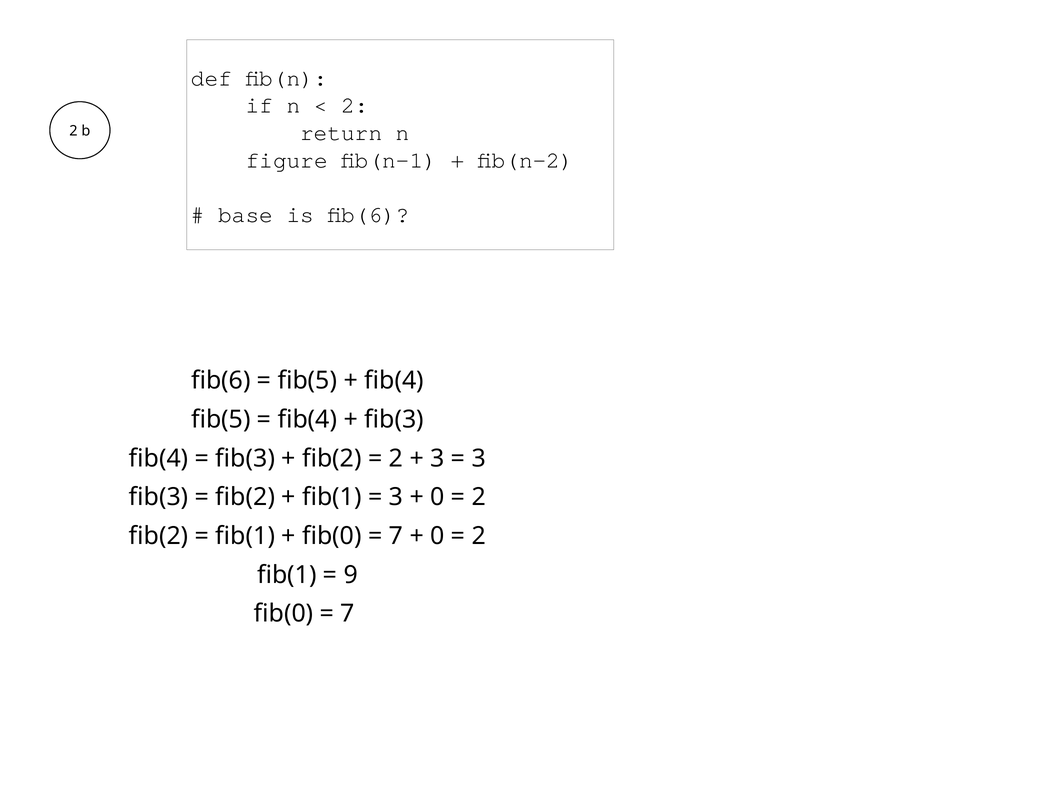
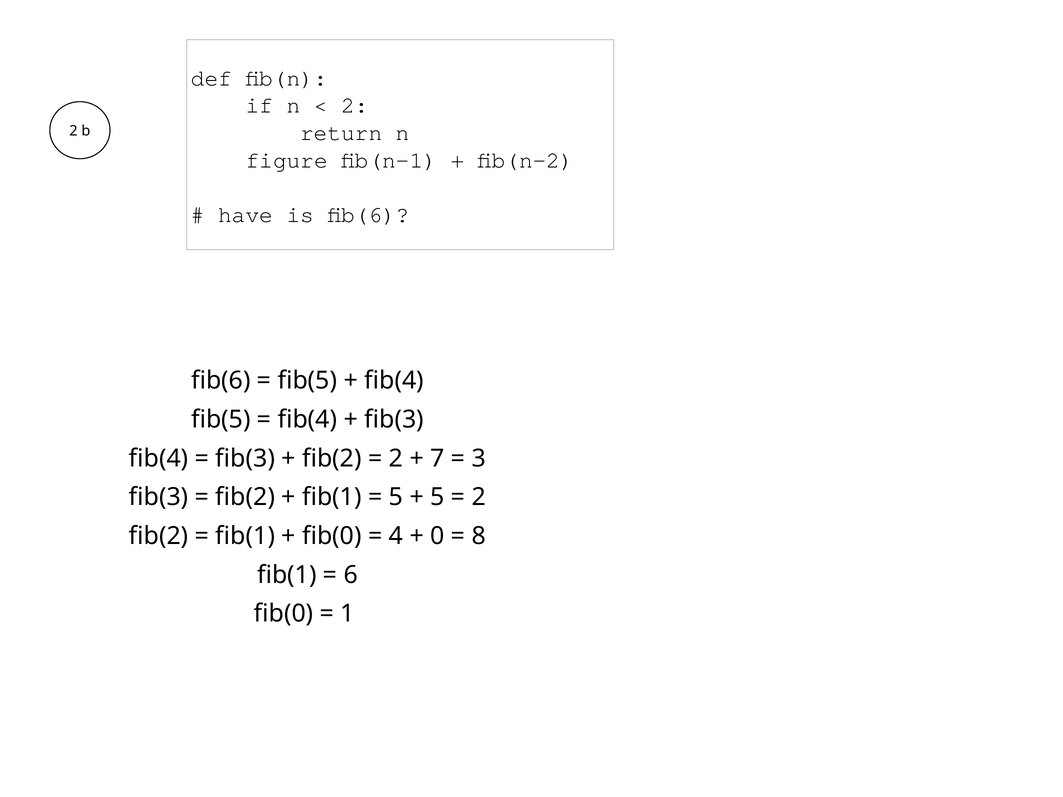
base: base -> have
3 at (437, 459): 3 -> 7
3 at (396, 497): 3 -> 5
0 at (437, 497): 0 -> 5
7 at (396, 536): 7 -> 4
2 at (479, 536): 2 -> 8
9: 9 -> 6
7 at (348, 614): 7 -> 1
